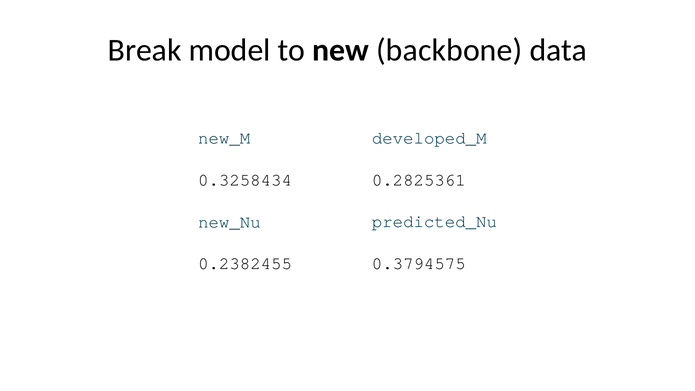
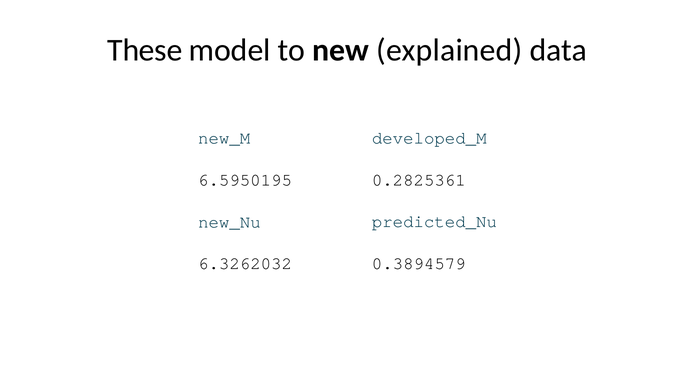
Break: Break -> These
backbone: backbone -> explained
0.3258434: 0.3258434 -> 6.5950195
0.3794575: 0.3794575 -> 0.3894579
0.2382455: 0.2382455 -> 6.3262032
